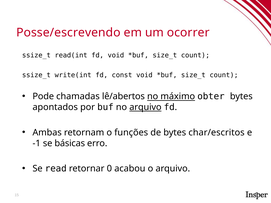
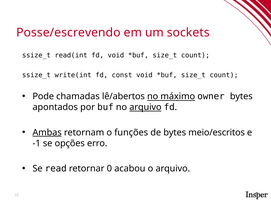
ocorrer: ocorrer -> sockets
obter: obter -> owner
Ambas underline: none -> present
char/escritos: char/escritos -> meio/escritos
básicas: básicas -> opções
